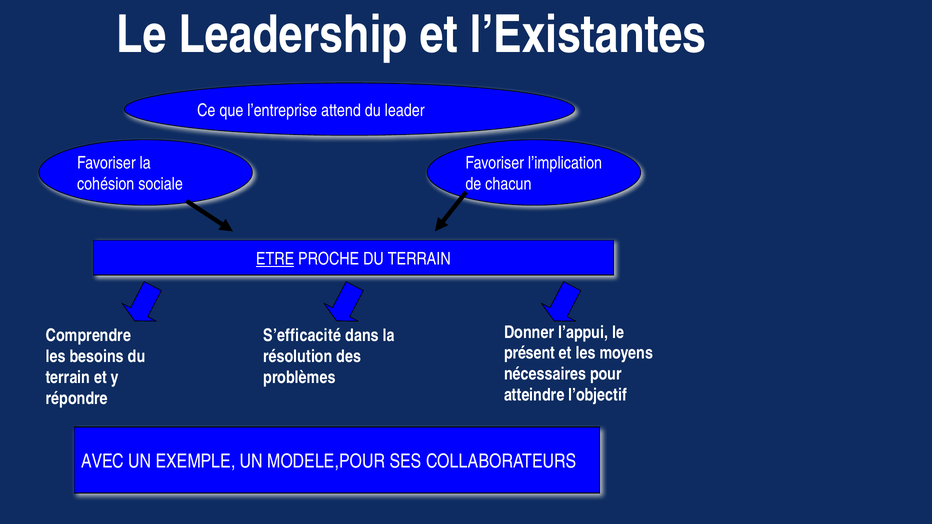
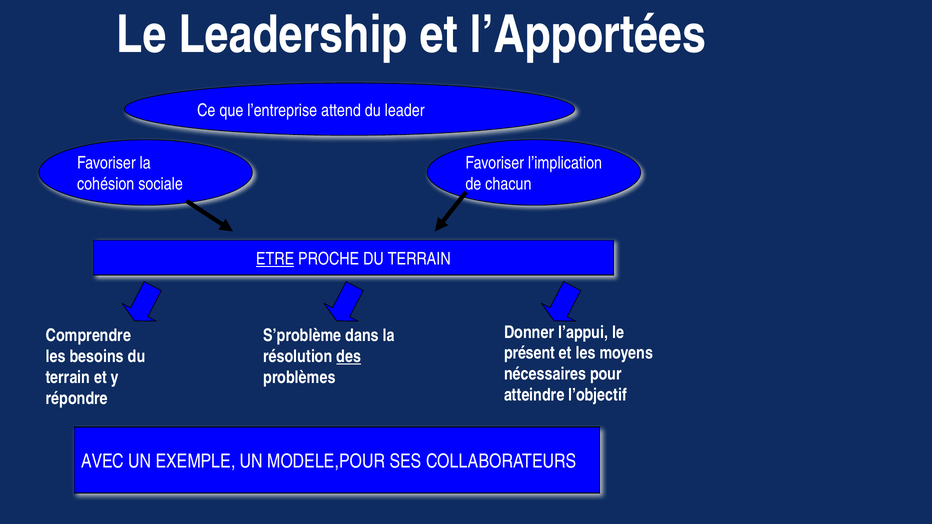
l’Existantes: l’Existantes -> l’Apportées
S’efficacité: S’efficacité -> S’problème
des underline: none -> present
